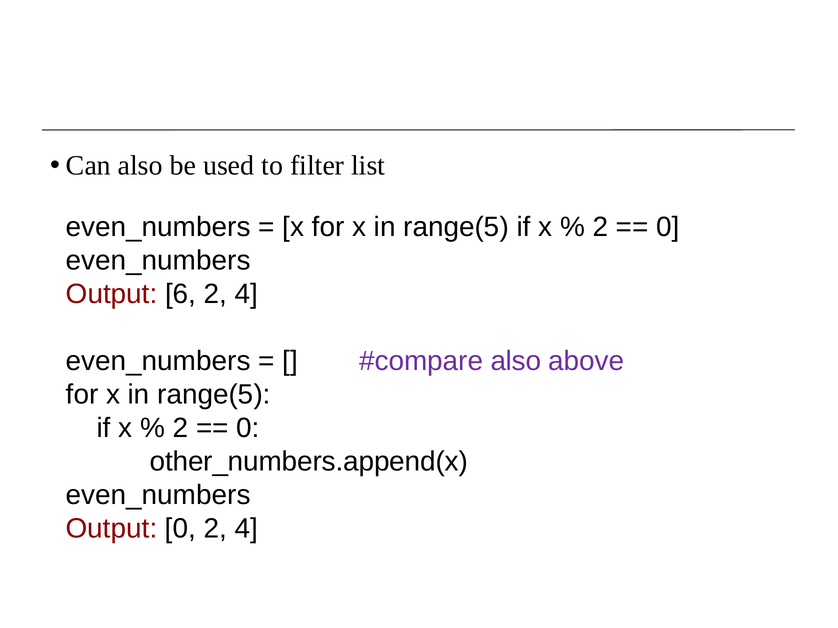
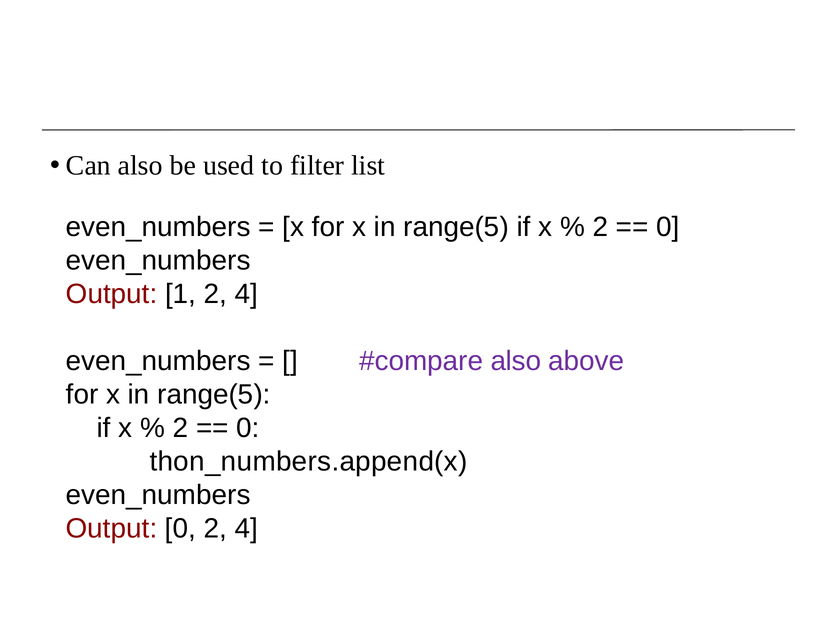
6: 6 -> 1
other_numbers.append(x: other_numbers.append(x -> thon_numbers.append(x
